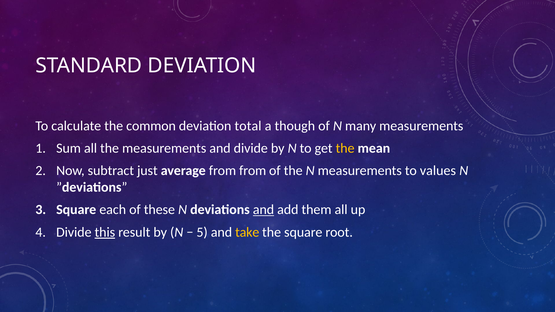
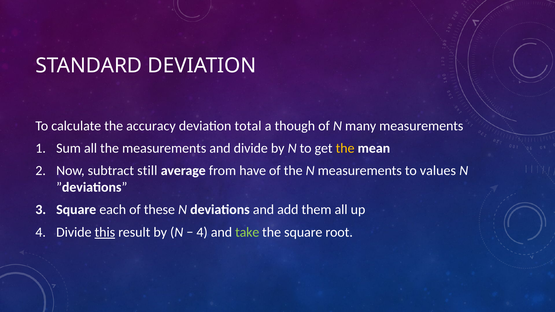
common: common -> accuracy
just: just -> still
from from: from -> have
and at (264, 210) underline: present -> none
5 at (202, 232): 5 -> 4
take colour: yellow -> light green
